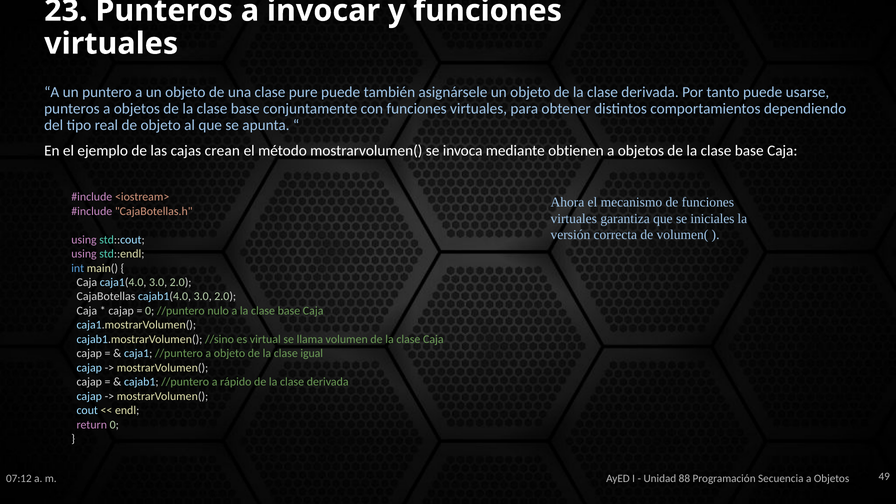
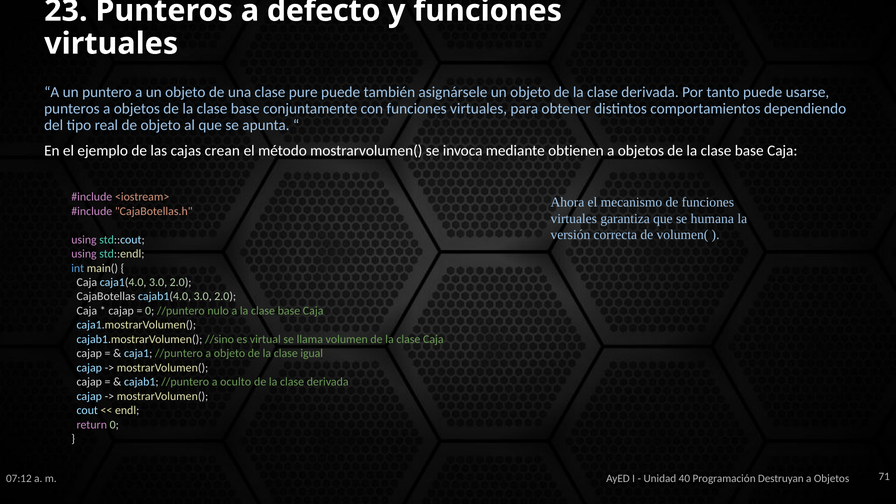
invocar: invocar -> defecto
iniciales: iniciales -> humana
rápido: rápido -> oculto
88: 88 -> 40
Secuencia: Secuencia -> Destruyan
49: 49 -> 71
